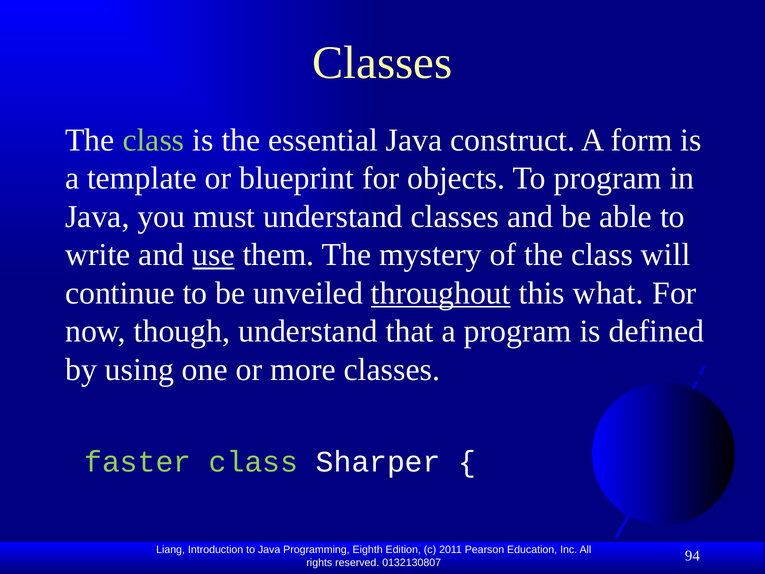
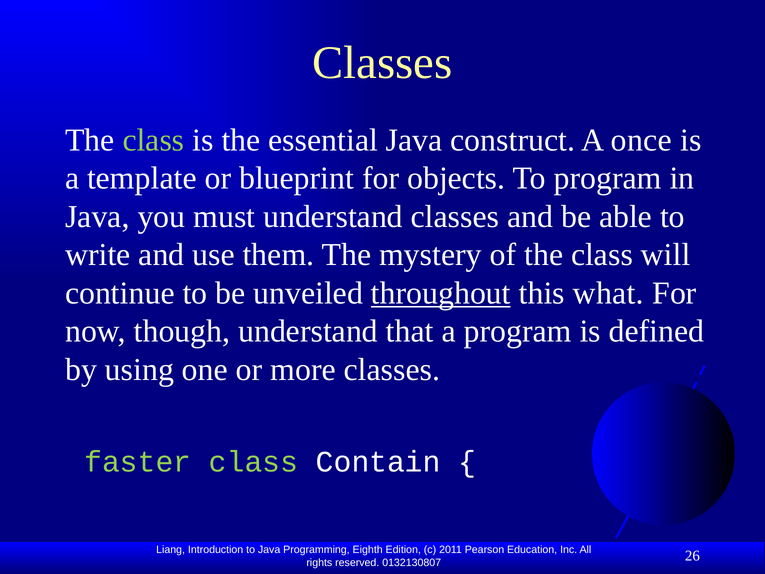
form: form -> once
use underline: present -> none
Sharper: Sharper -> Contain
94: 94 -> 26
